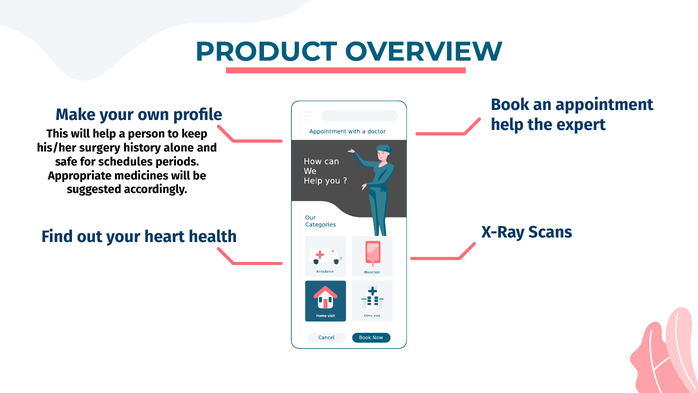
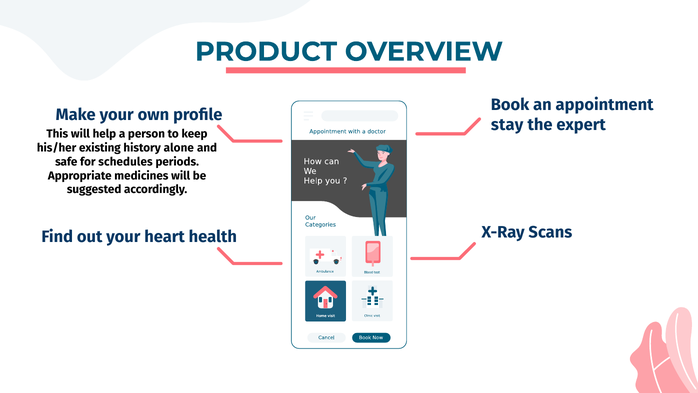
help at (507, 124): help -> stay
surgery: surgery -> existing
